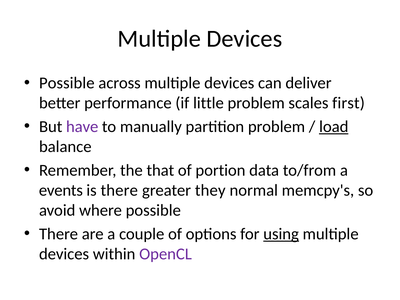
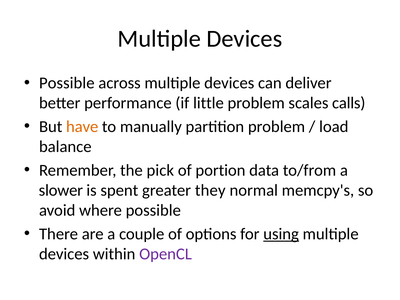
first: first -> calls
have colour: purple -> orange
load underline: present -> none
that: that -> pick
events: events -> slower
is there: there -> spent
